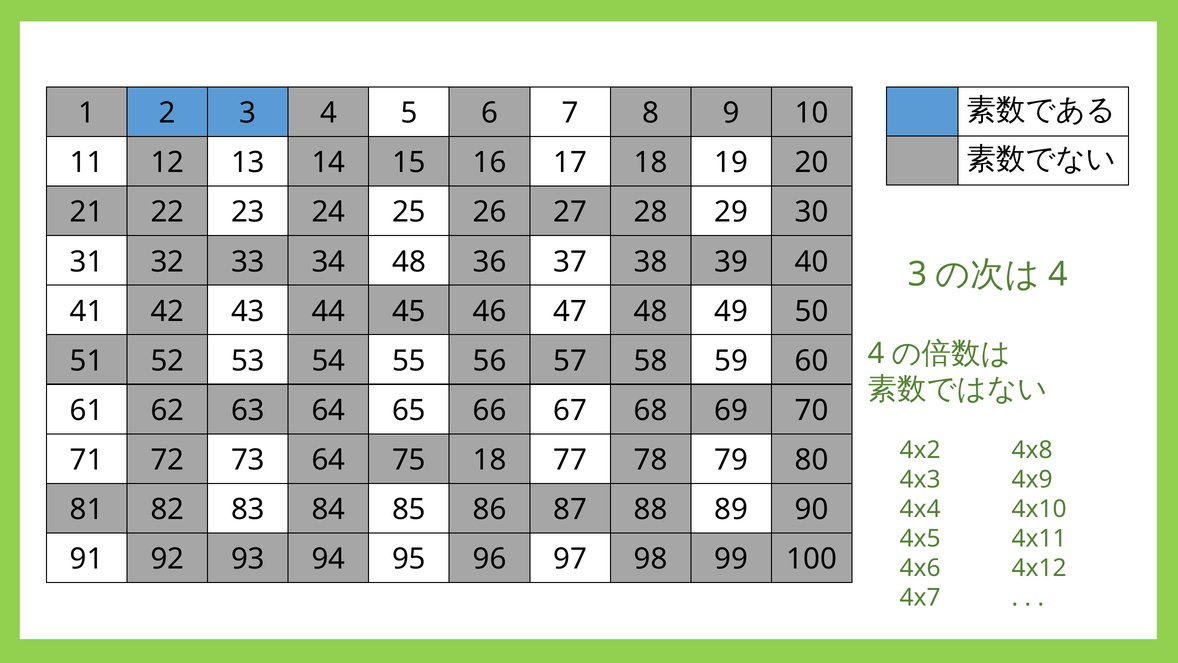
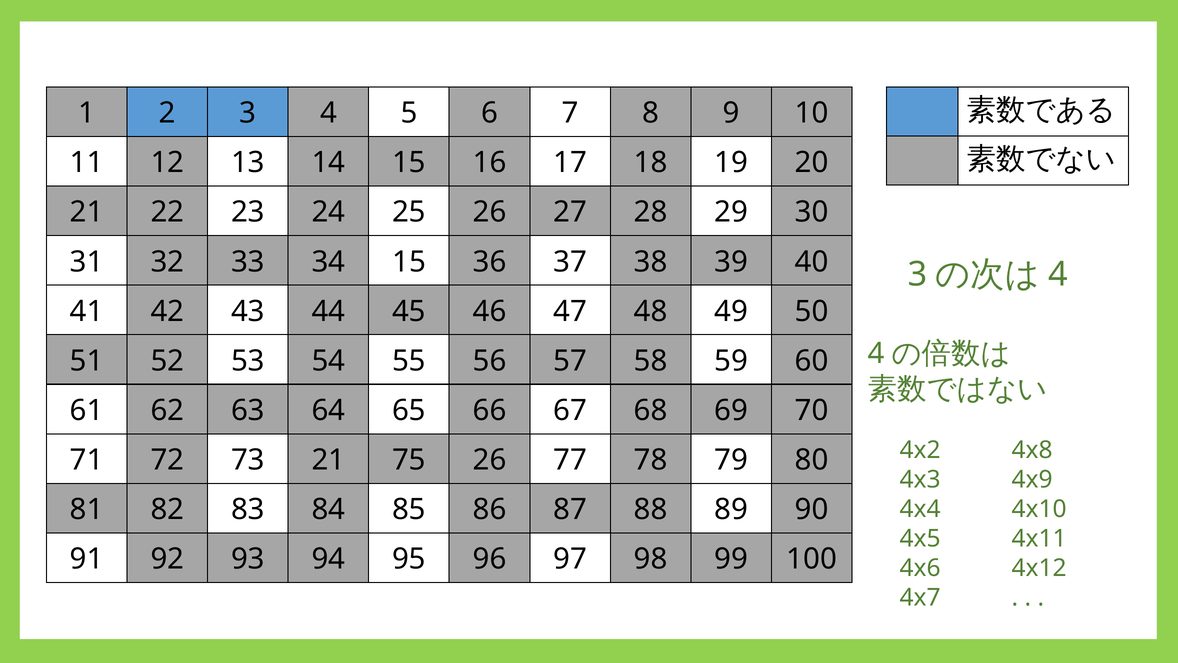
34 48: 48 -> 15
73 64: 64 -> 21
75 18: 18 -> 26
